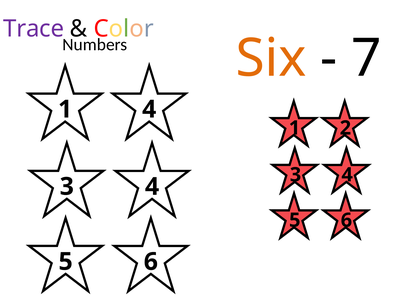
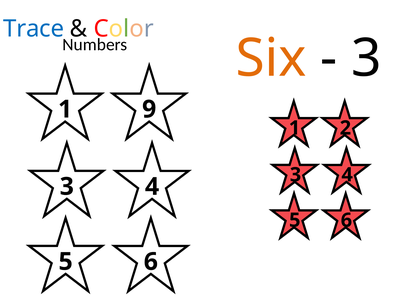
Trace colour: purple -> blue
7 at (366, 58): 7 -> 3
1 4: 4 -> 9
